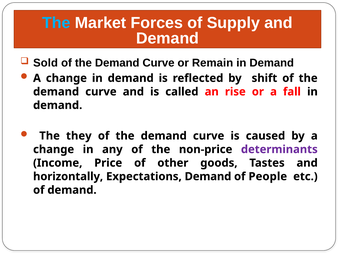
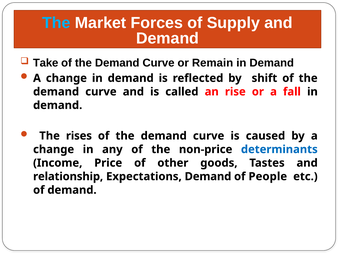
Sold: Sold -> Take
they: they -> rises
determinants colour: purple -> blue
horizontally: horizontally -> relationship
